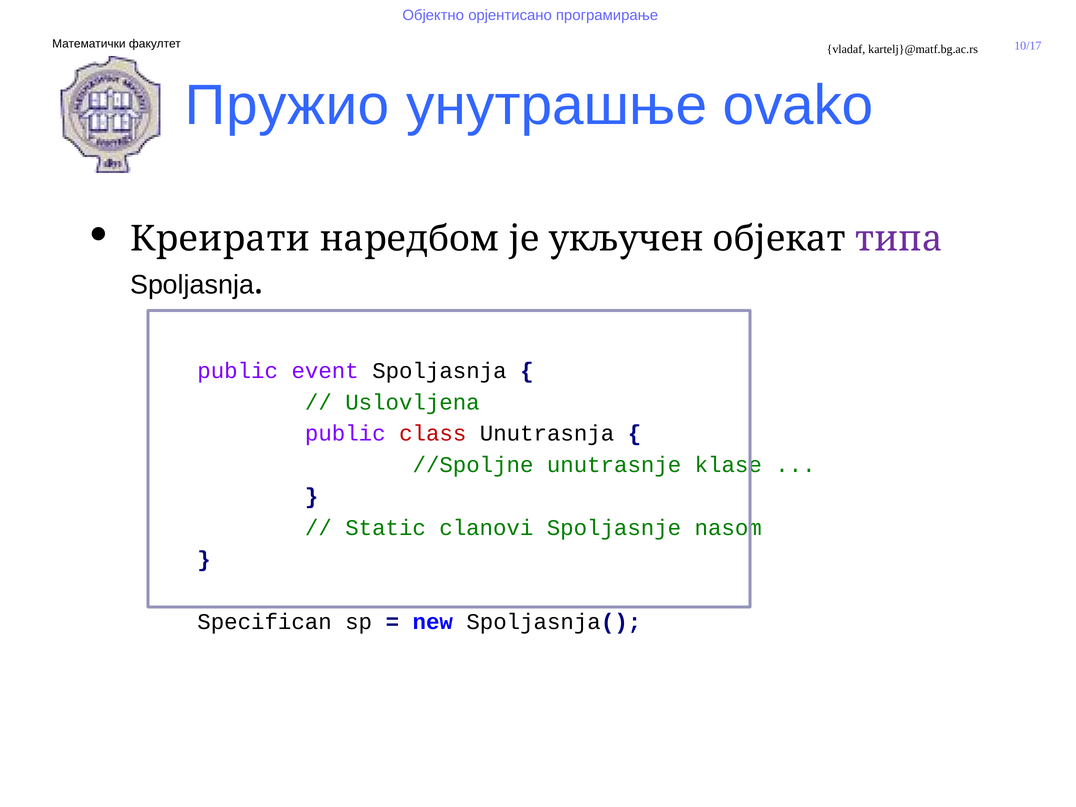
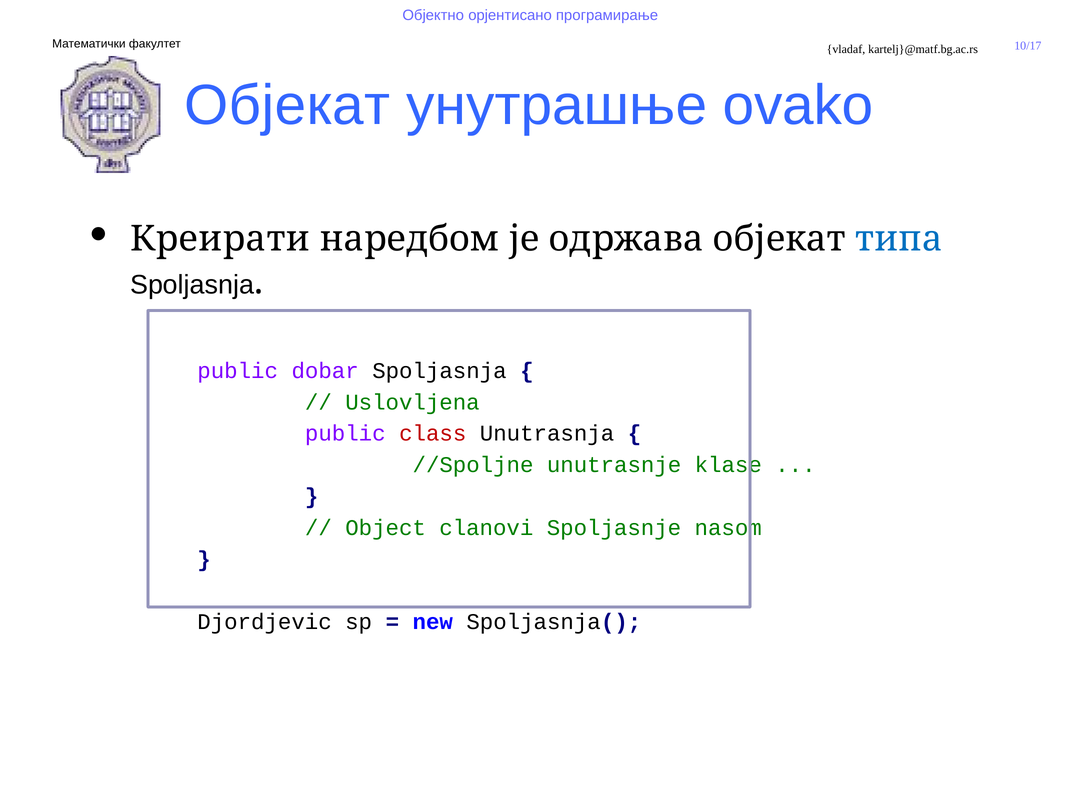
Пружио at (287, 105): Пружио -> Објекат
укључен: укључен -> одржава
типа colour: purple -> blue
event: event -> dobar
Static: Static -> Object
Specifican: Specifican -> Djordjevic
